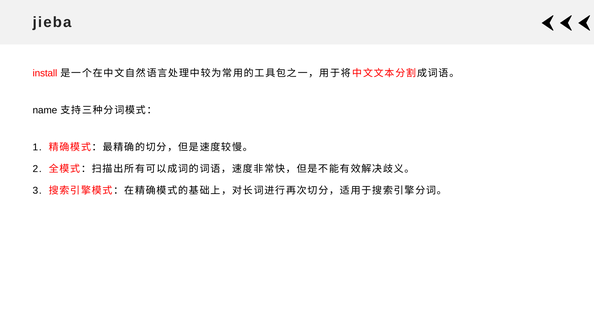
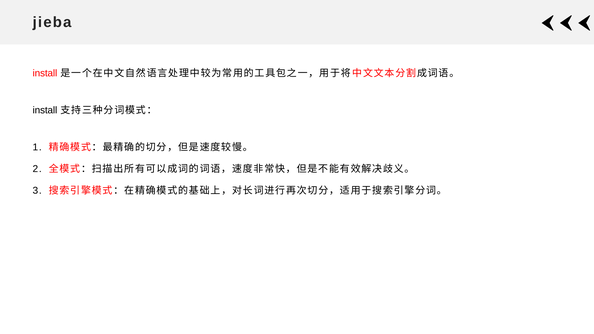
name at (45, 110): name -> install
